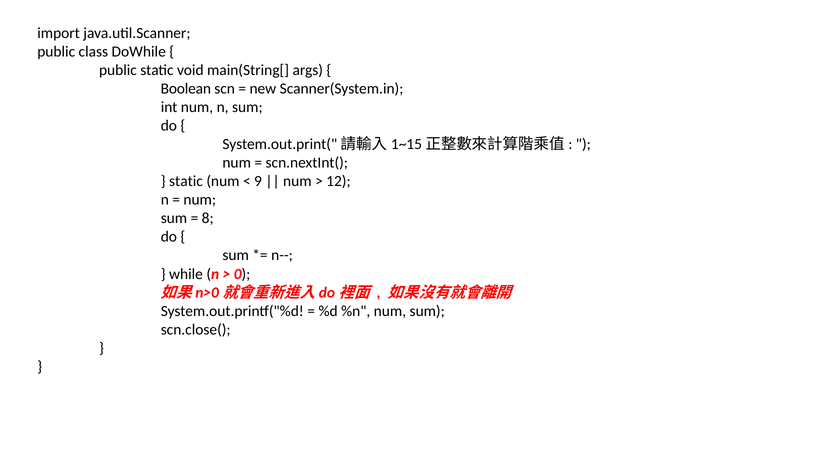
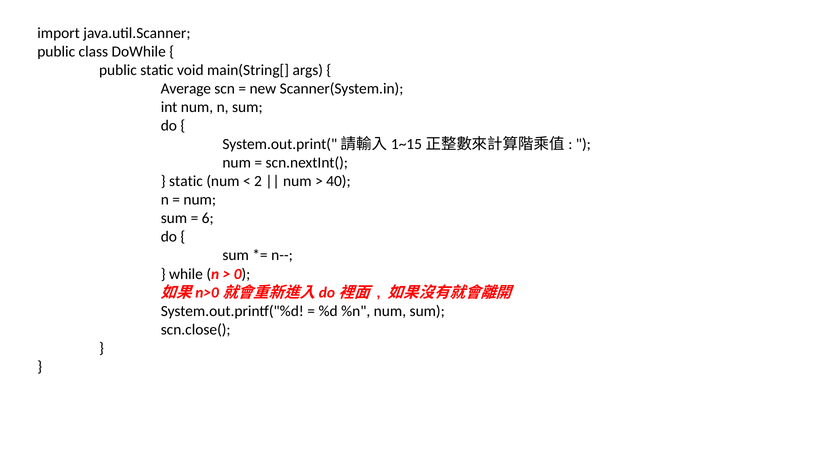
Boolean: Boolean -> Average
9: 9 -> 2
12: 12 -> 40
8: 8 -> 6
